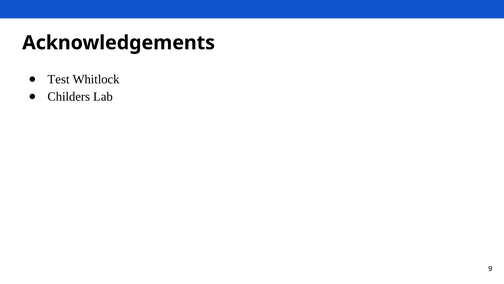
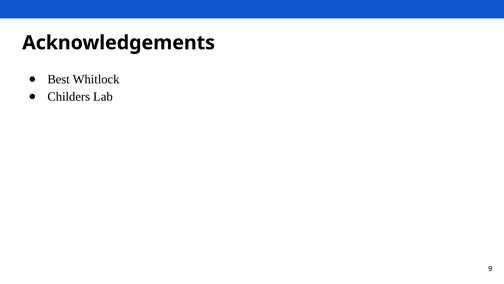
Test: Test -> Best
